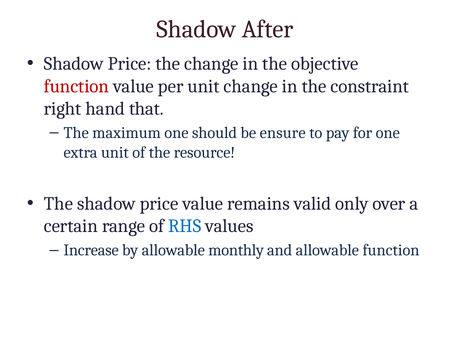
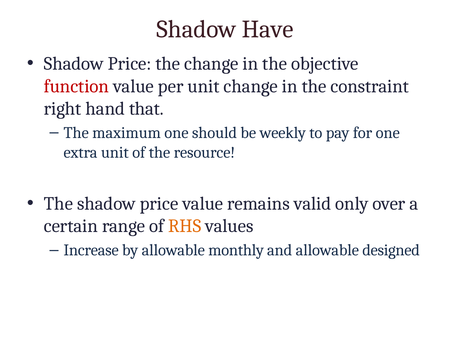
After: After -> Have
ensure: ensure -> weekly
RHS colour: blue -> orange
allowable function: function -> designed
